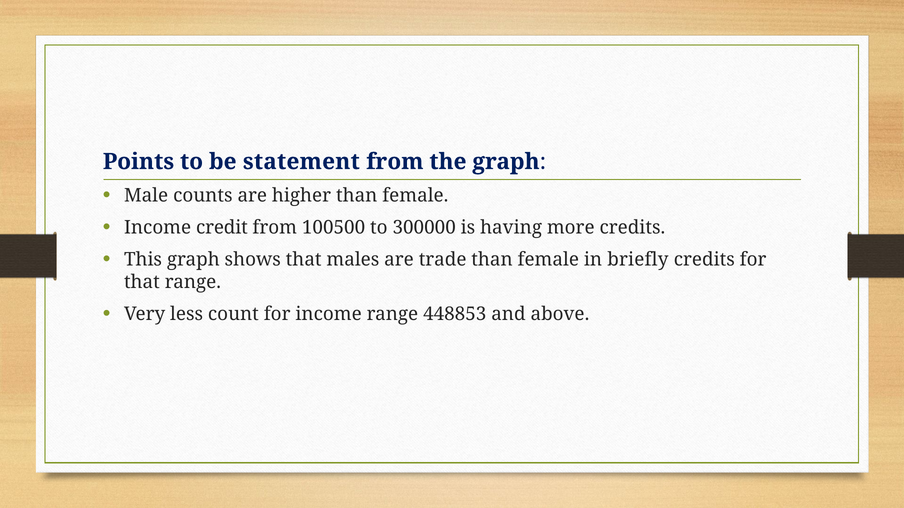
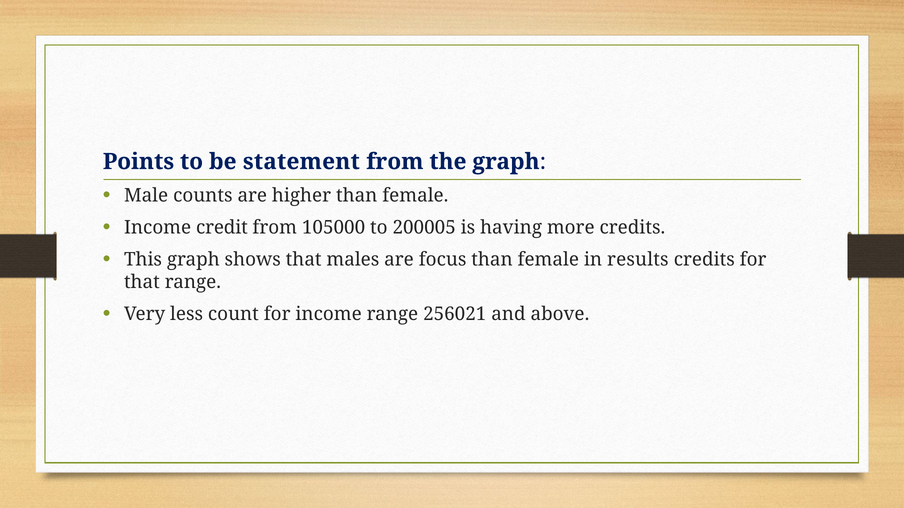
100500: 100500 -> 105000
300000: 300000 -> 200005
trade: trade -> focus
briefly: briefly -> results
448853: 448853 -> 256021
